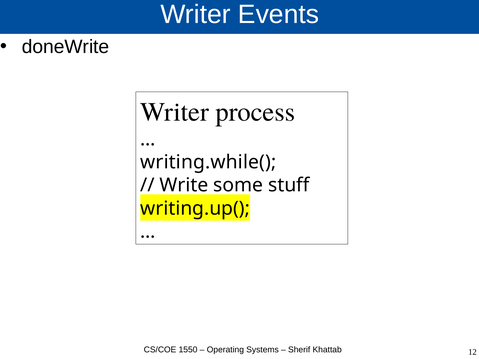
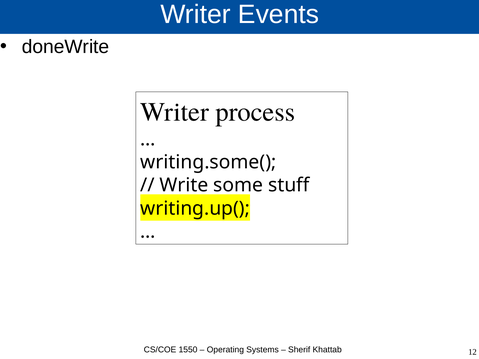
writing.while(: writing.while( -> writing.some(
